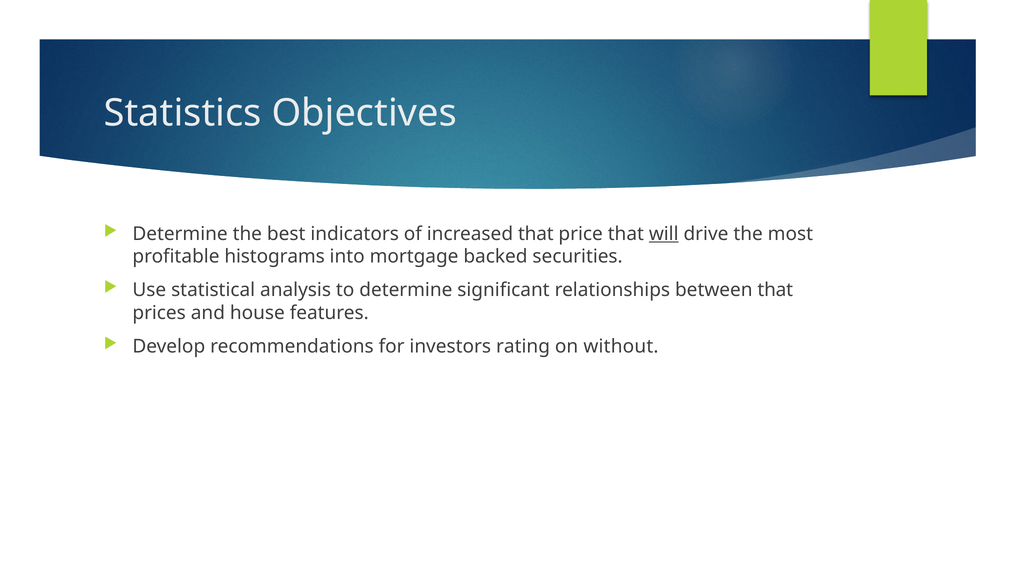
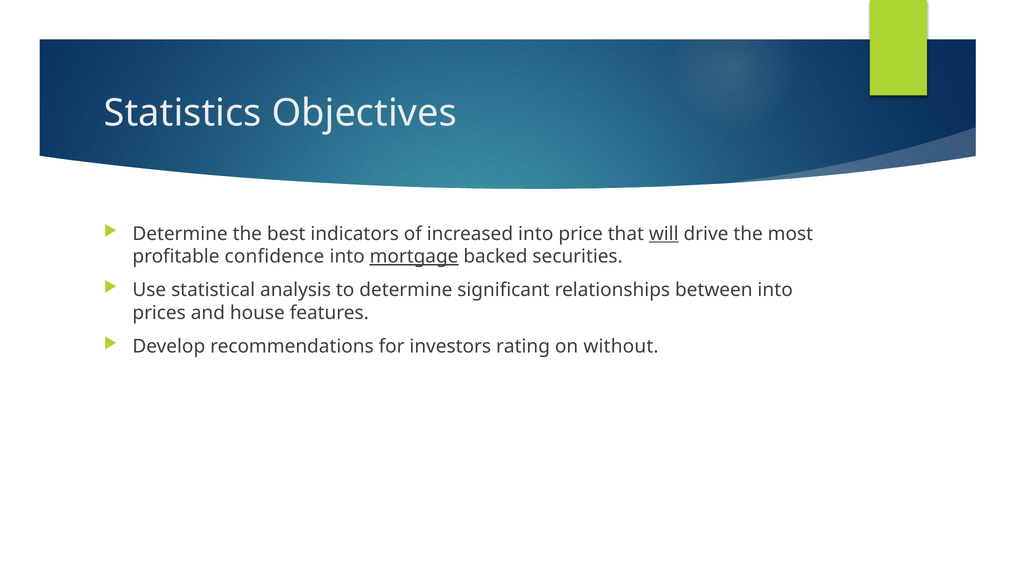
increased that: that -> into
histograms: histograms -> confidence
mortgage underline: none -> present
between that: that -> into
